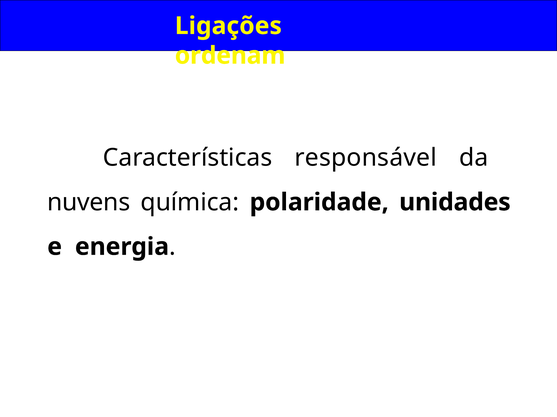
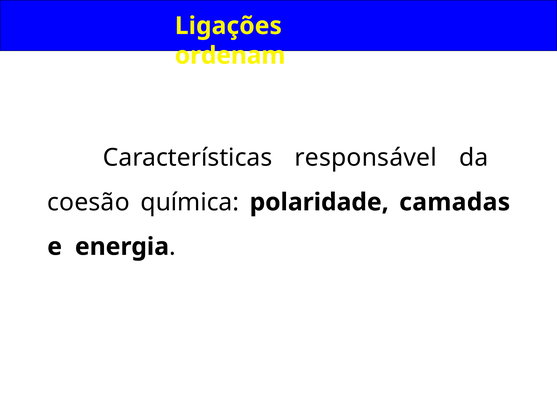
nuvens: nuvens -> coesão
unidades: unidades -> camadas
